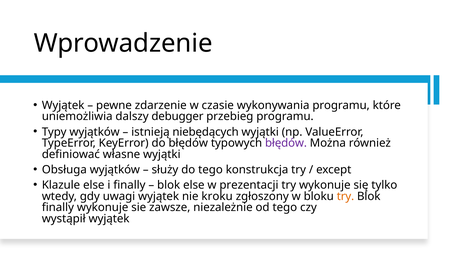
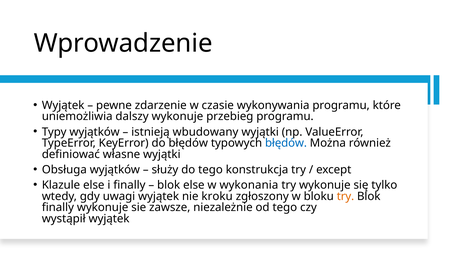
dalszy debugger: debugger -> wykonuje
niebędących: niebędących -> wbudowany
błędów at (286, 143) colour: purple -> blue
prezentacji: prezentacji -> wykonania
